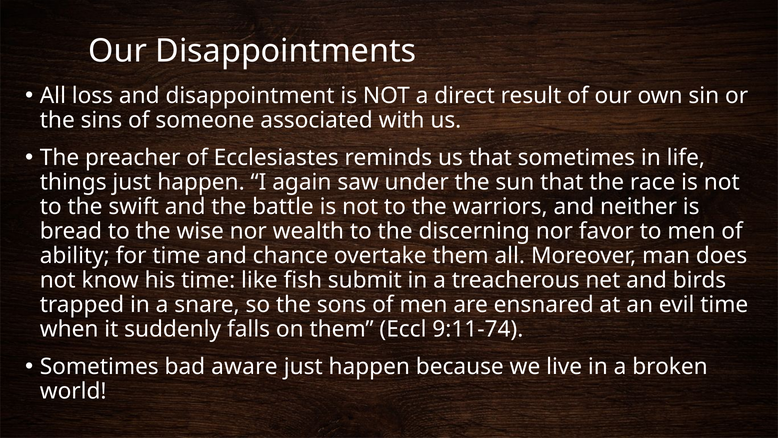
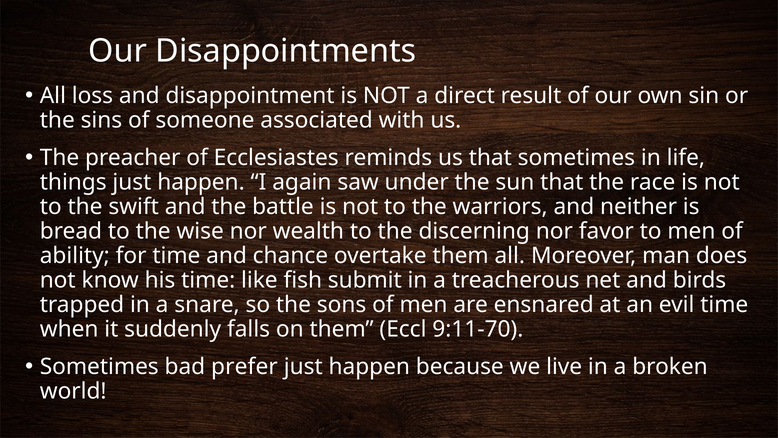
9:11-74: 9:11-74 -> 9:11-70
aware: aware -> prefer
